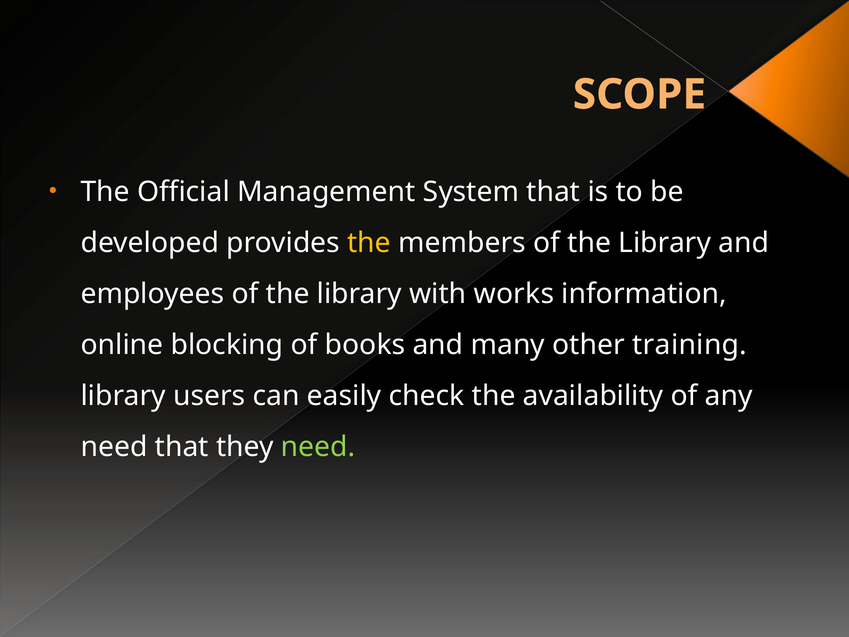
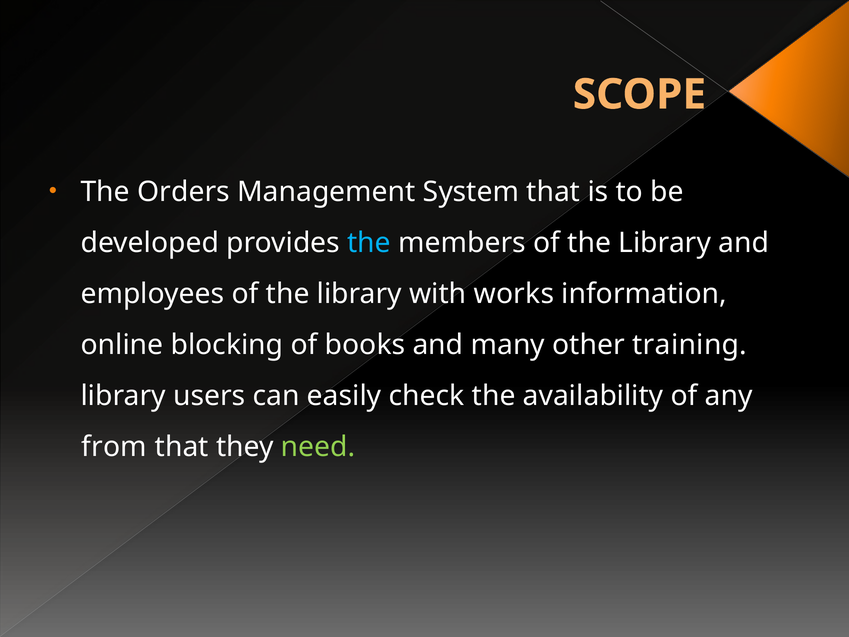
Official: Official -> Orders
the at (369, 243) colour: yellow -> light blue
need at (114, 447): need -> from
